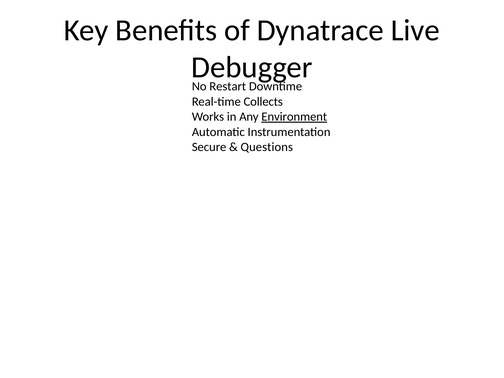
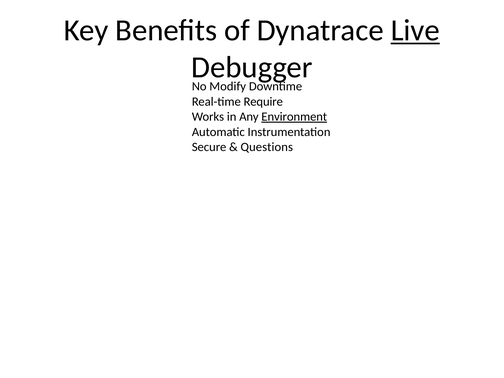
Live underline: none -> present
Restart: Restart -> Modify
Collects: Collects -> Require
